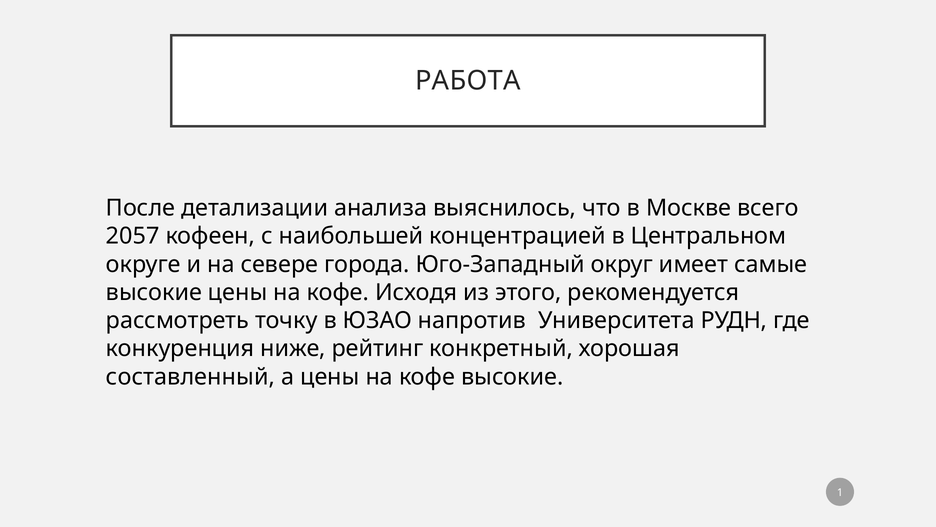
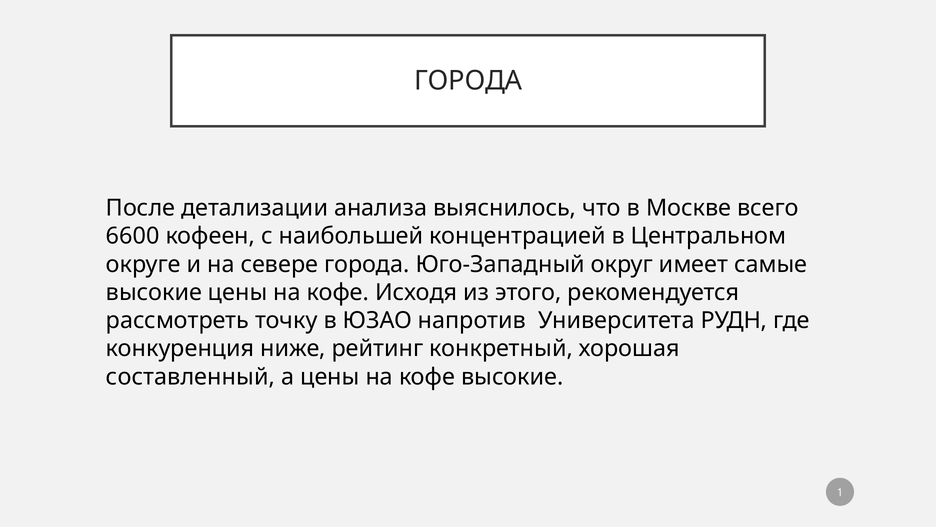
РАБОТА at (468, 81): РАБОТА -> ГОРОДА
2057: 2057 -> 6600
